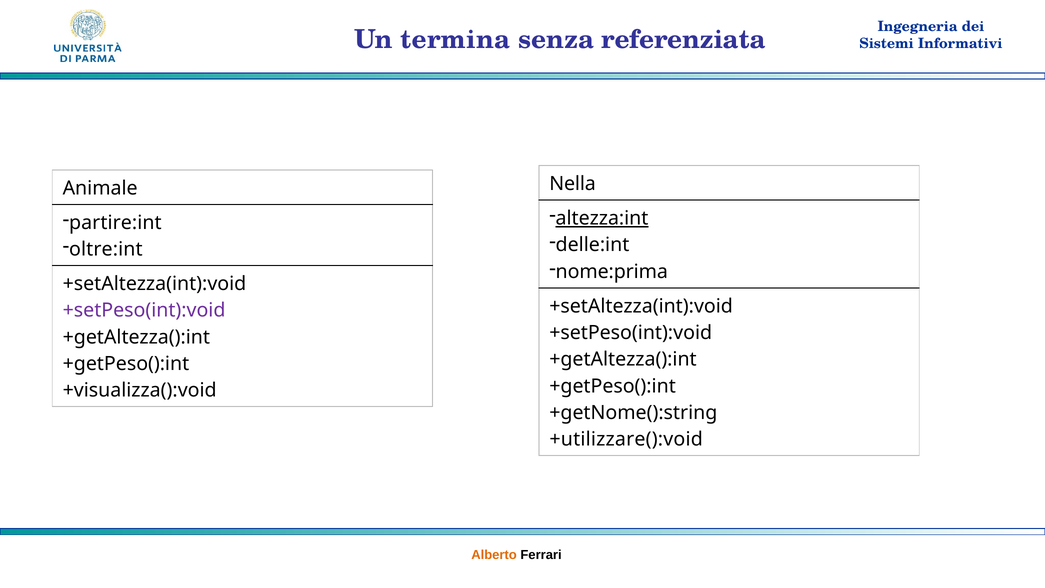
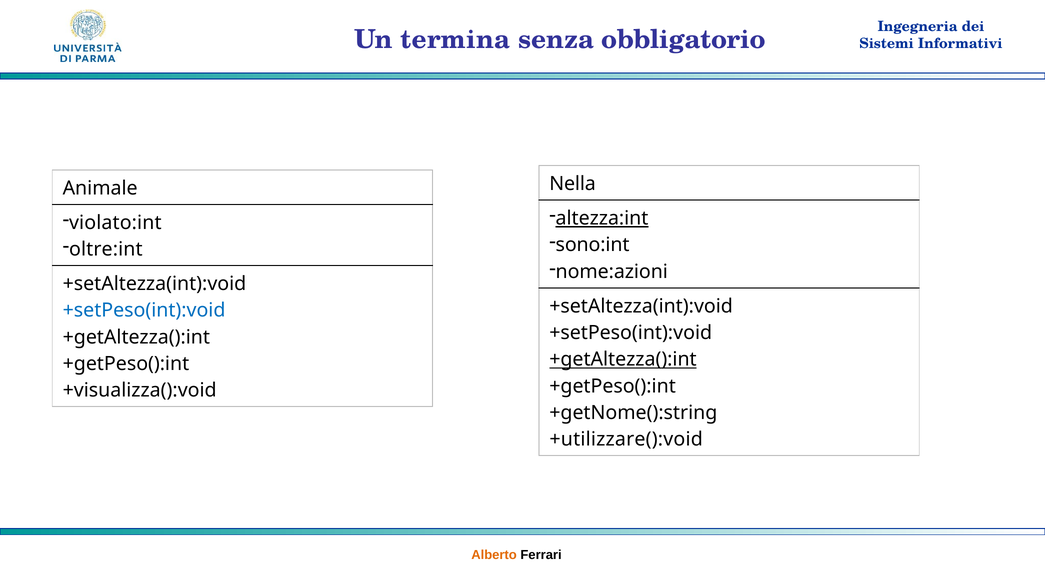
referenziata: referenziata -> obbligatorio
partire:int: partire:int -> violato:int
delle:int: delle:int -> sono:int
nome:prima: nome:prima -> nome:azioni
+setPeso(int):void at (144, 310) colour: purple -> blue
+getAltezza():int at (623, 359) underline: none -> present
